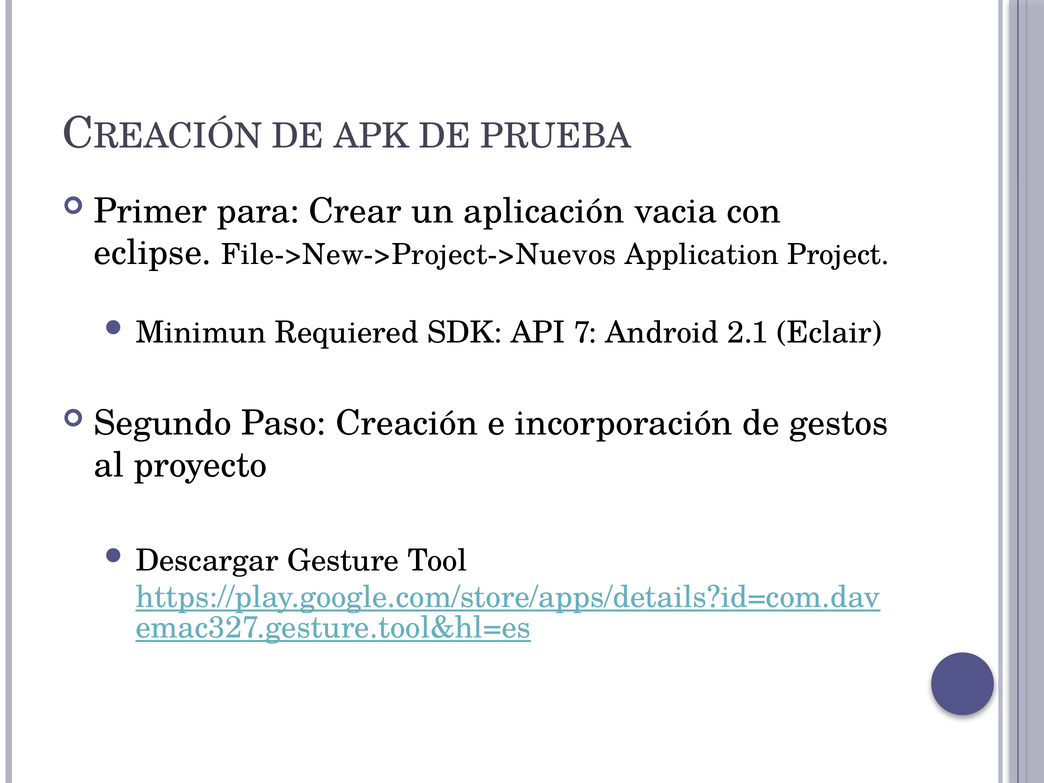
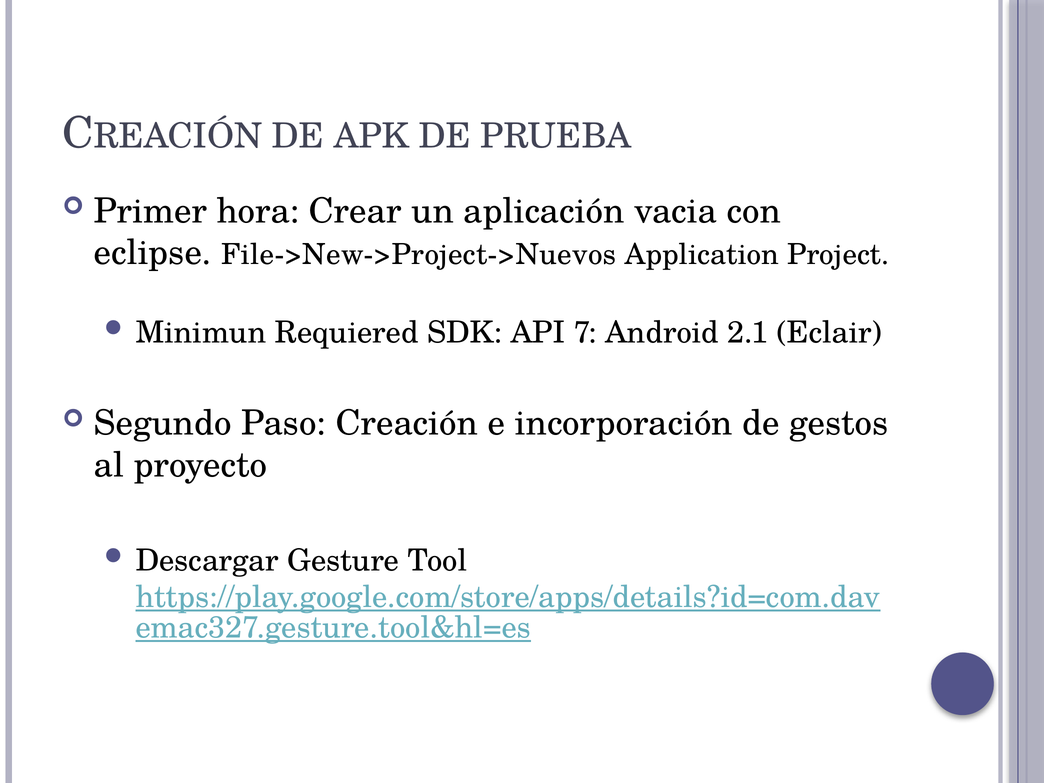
para: para -> hora
